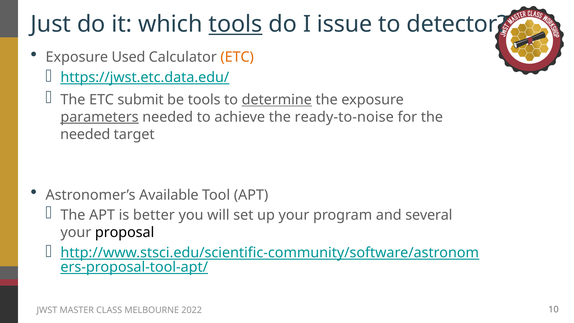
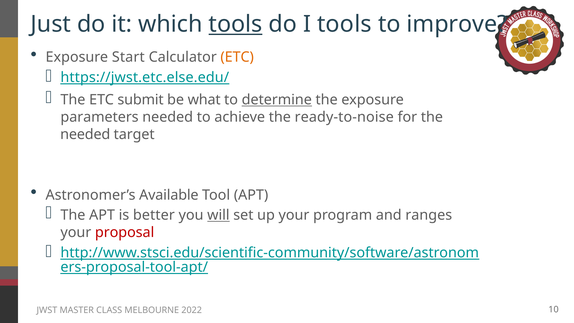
I issue: issue -> tools
detector: detector -> improve
Used: Used -> Start
https://jwst.etc.data.edu/: https://jwst.etc.data.edu/ -> https://jwst.etc.else.edu/
be tools: tools -> what
parameters underline: present -> none
will underline: none -> present
several: several -> ranges
proposal colour: black -> red
